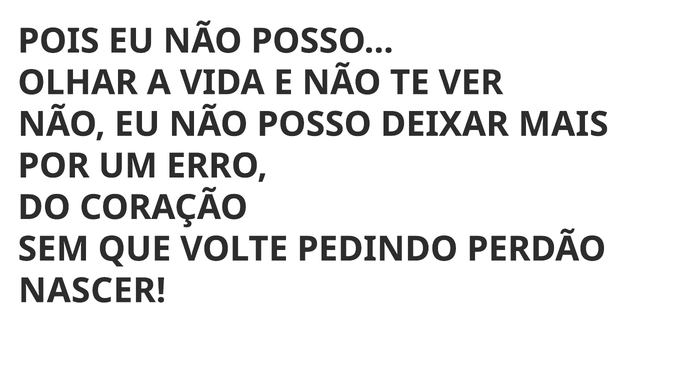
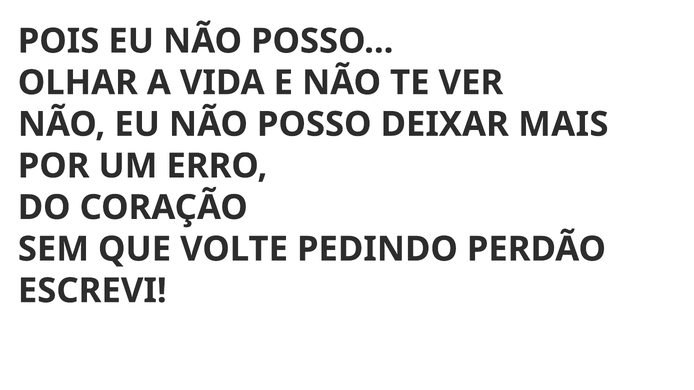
NASCER: NASCER -> ESCREVI
